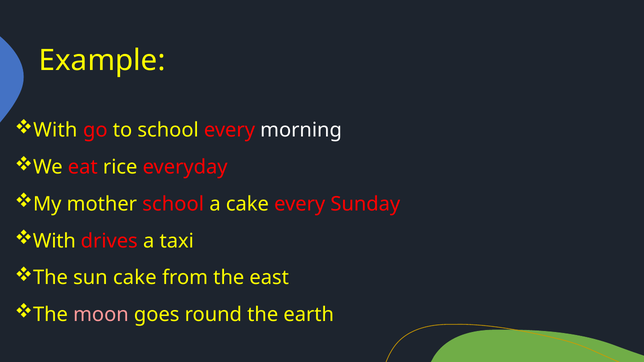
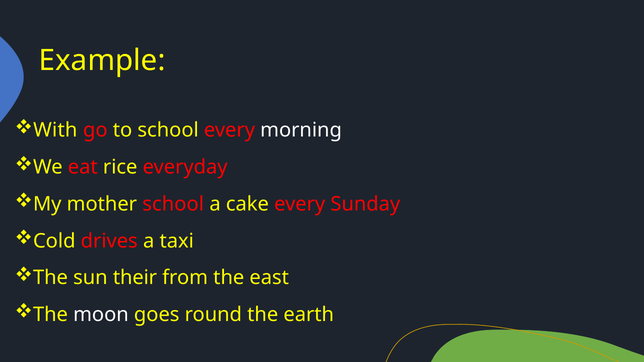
With at (54, 241): With -> Cold
sun cake: cake -> their
moon colour: pink -> white
